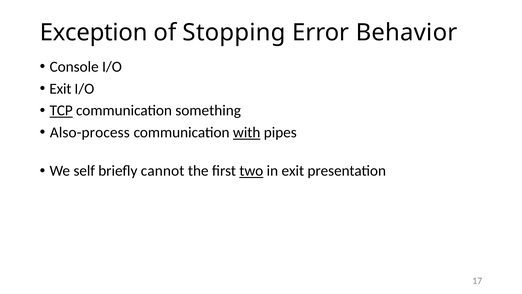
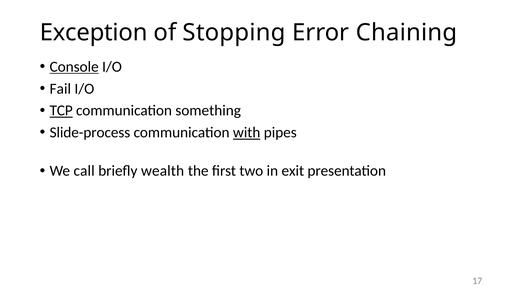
Behavior: Behavior -> Chaining
Console underline: none -> present
Exit at (60, 89): Exit -> Fail
Also-process: Also-process -> Slide-process
self: self -> call
cannot: cannot -> wealth
two underline: present -> none
